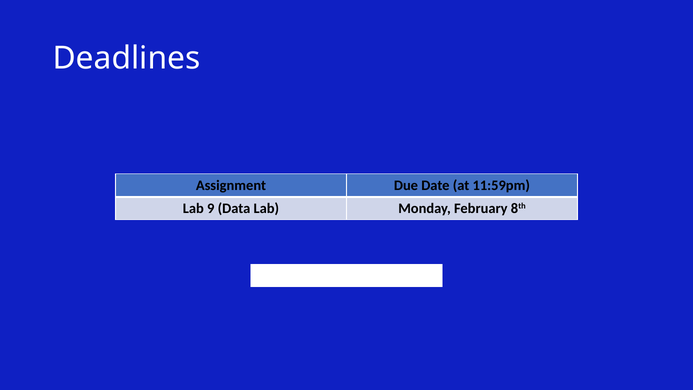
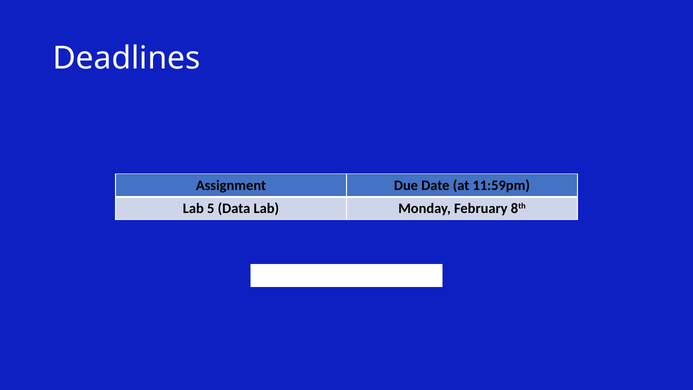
9: 9 -> 5
